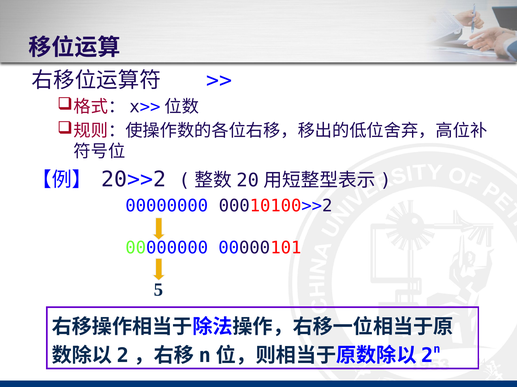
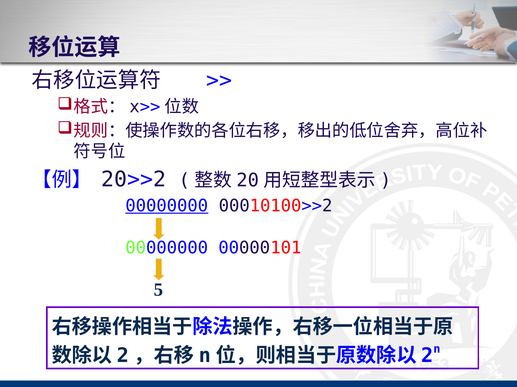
00000000 at (167, 206) underline: none -> present
